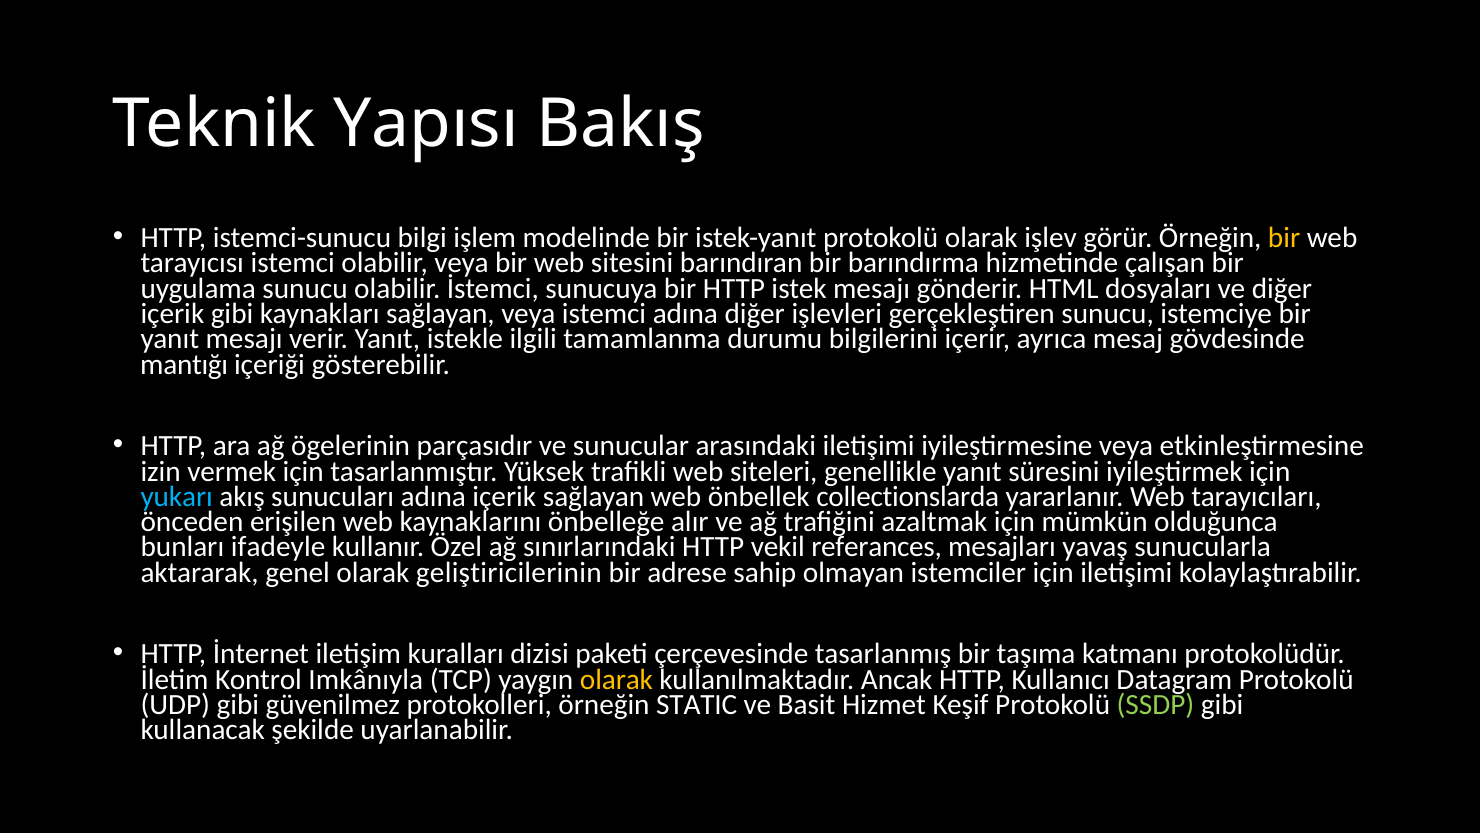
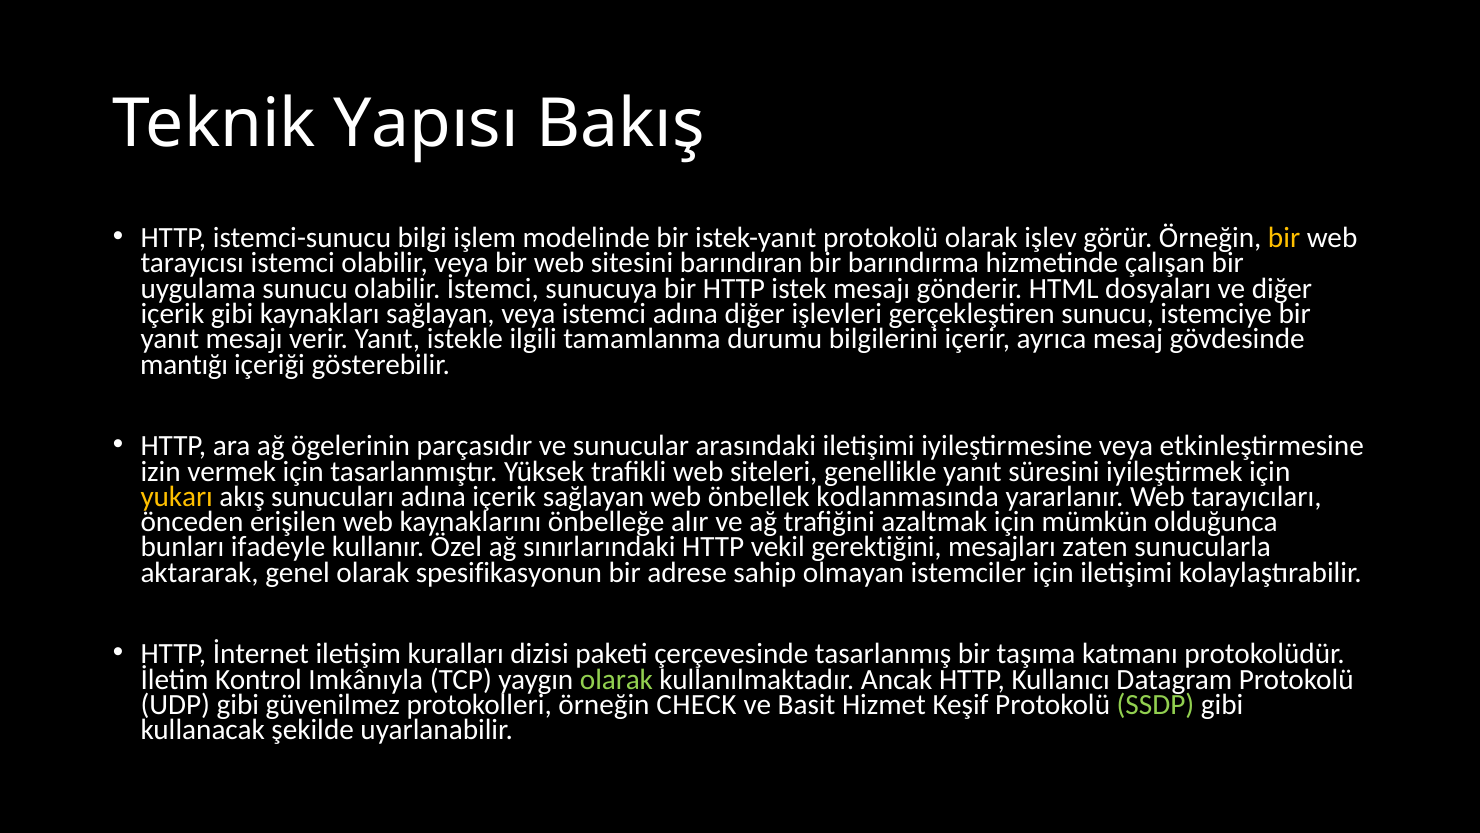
yukarı colour: light blue -> yellow
collectionslarda: collectionslarda -> kodlanmasında
referances: referances -> gerektiğini
yavaş: yavaş -> zaten
geliştiricilerinin: geliştiricilerinin -> spesifikasyonun
olarak at (617, 679) colour: yellow -> light green
STATIC: STATIC -> CHECK
